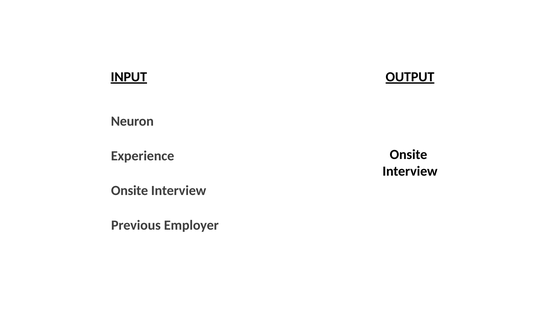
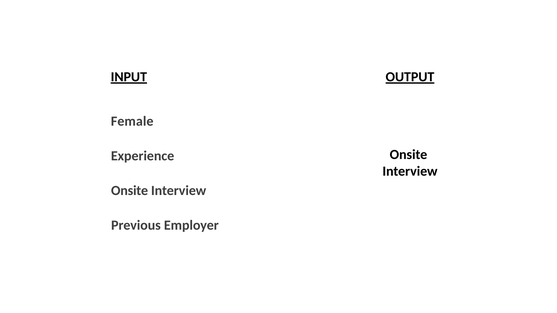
Neuron: Neuron -> Female
